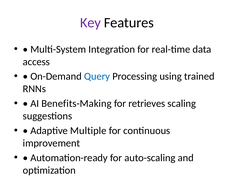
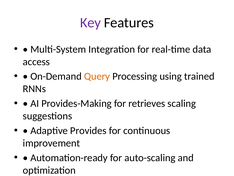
Query colour: blue -> orange
Benefits-Making: Benefits-Making -> Provides-Making
Multiple: Multiple -> Provides
